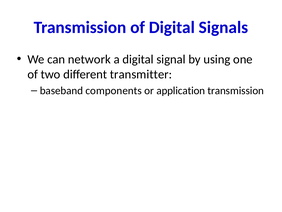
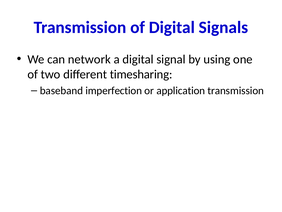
transmitter: transmitter -> timesharing
components: components -> imperfection
